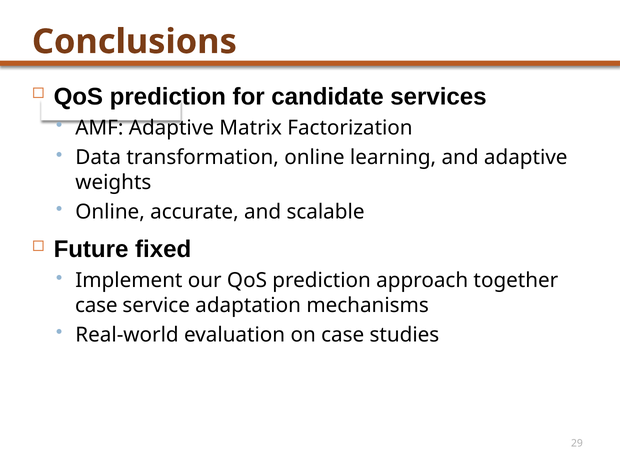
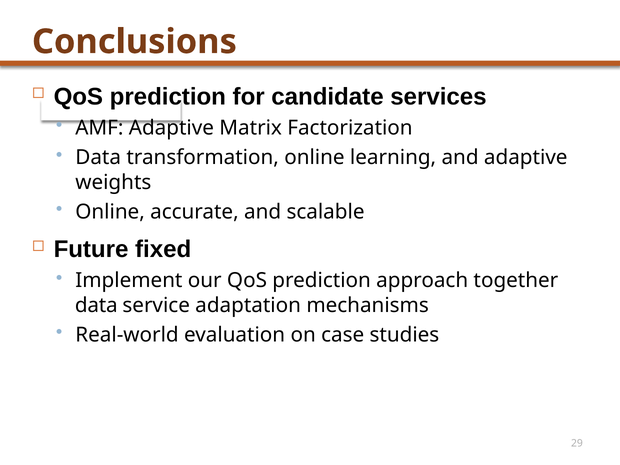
case at (96, 305): case -> data
